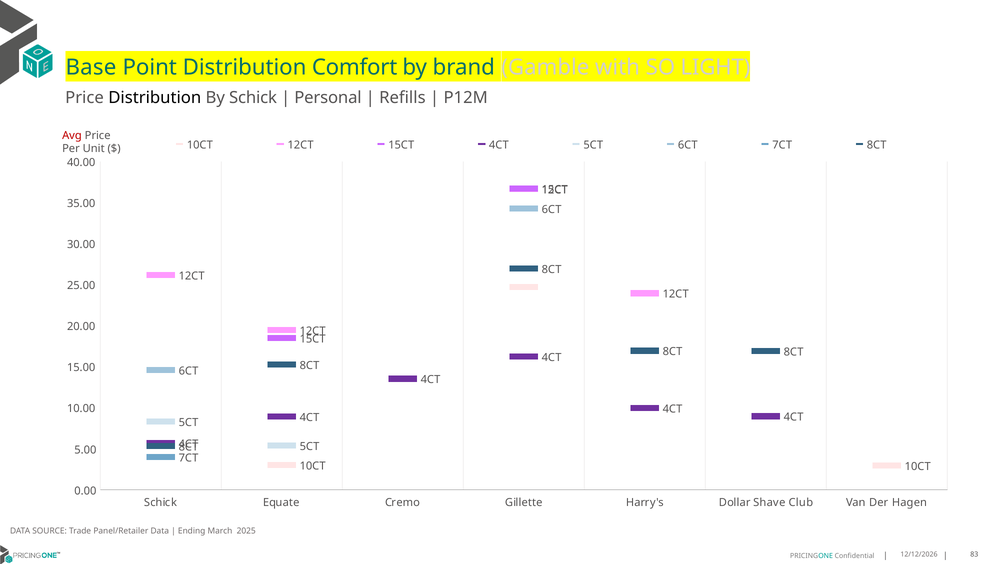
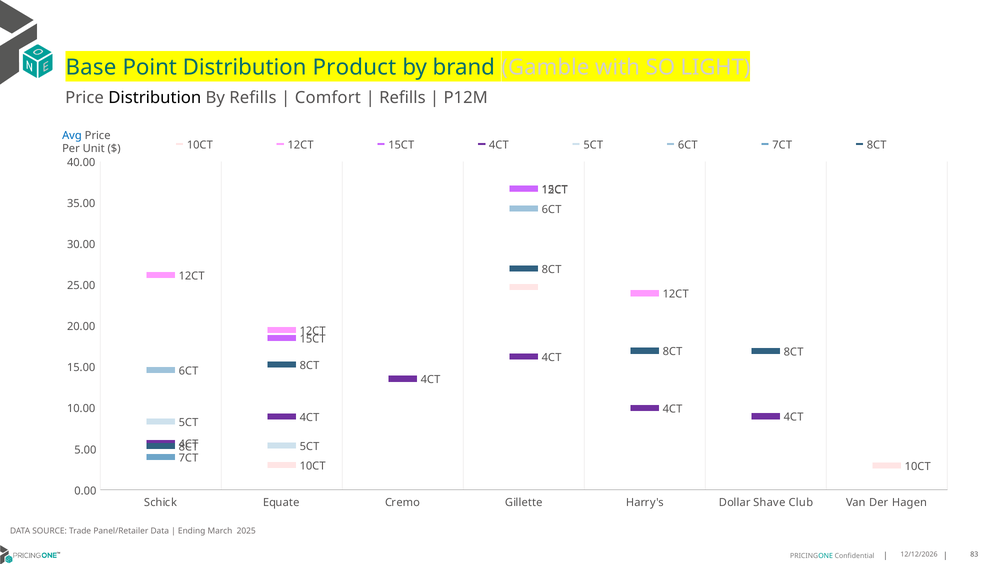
Comfort: Comfort -> Product
By Schick: Schick -> Refills
Personal: Personal -> Comfort
Avg colour: red -> blue
